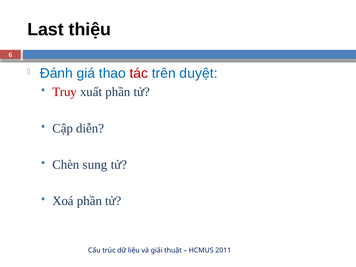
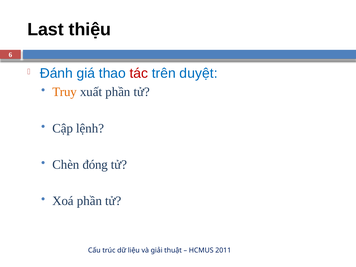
Truy colour: red -> orange
diễn: diễn -> lệnh
sung: sung -> đóng
